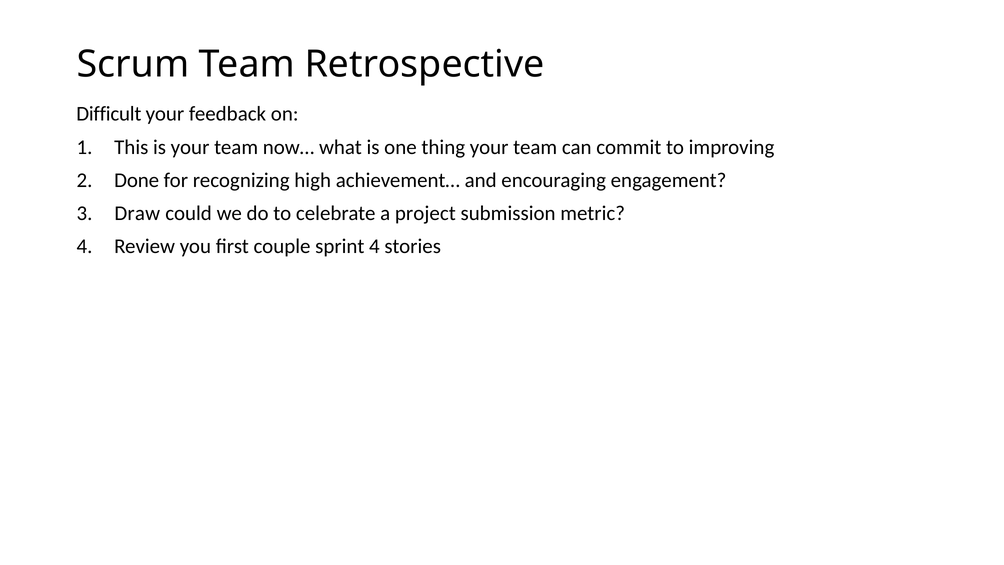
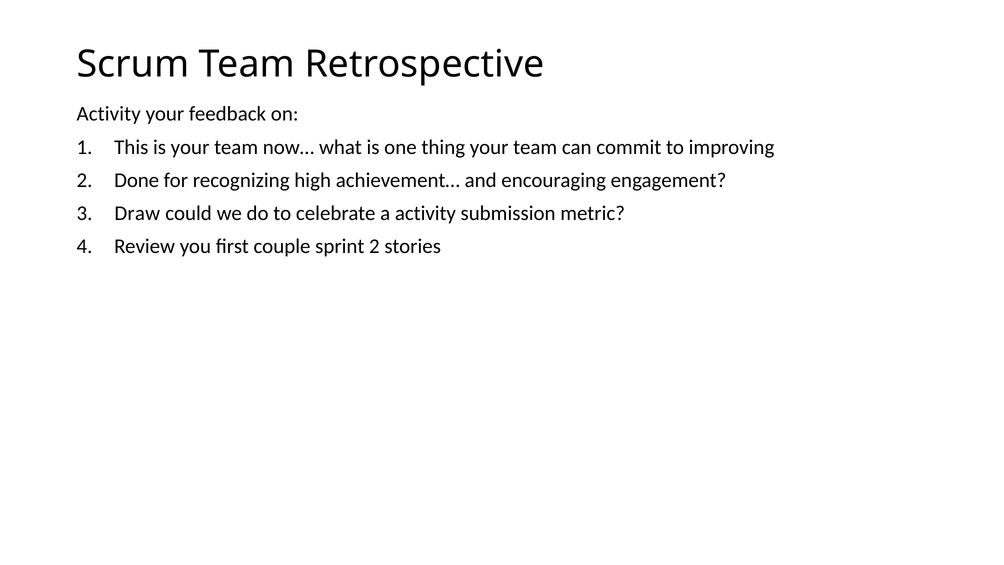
Difficult at (109, 114): Difficult -> Activity
a project: project -> activity
sprint 4: 4 -> 2
